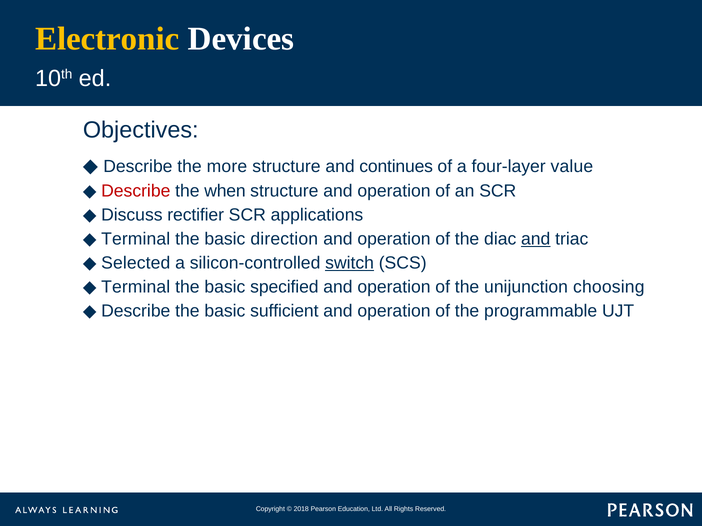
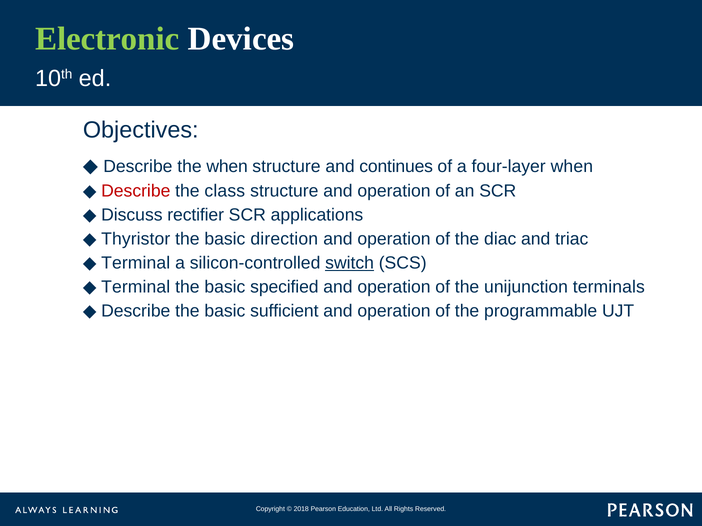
Electronic colour: yellow -> light green
the more: more -> when
four-layer value: value -> when
when: when -> class
Terminal at (136, 239): Terminal -> Thyristor
and at (536, 239) underline: present -> none
Selected at (136, 263): Selected -> Terminal
choosing: choosing -> terminals
